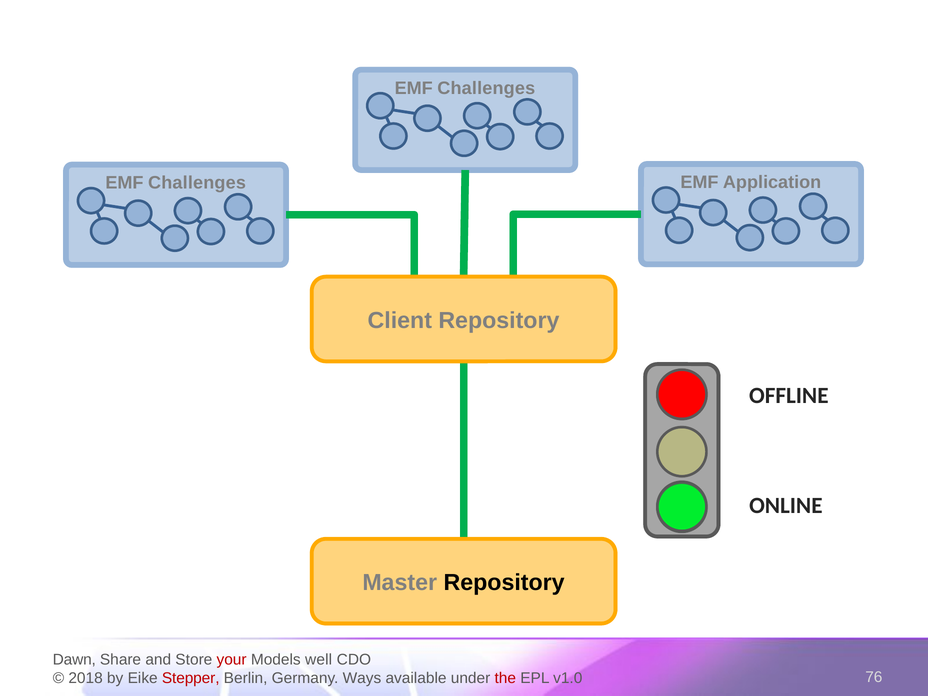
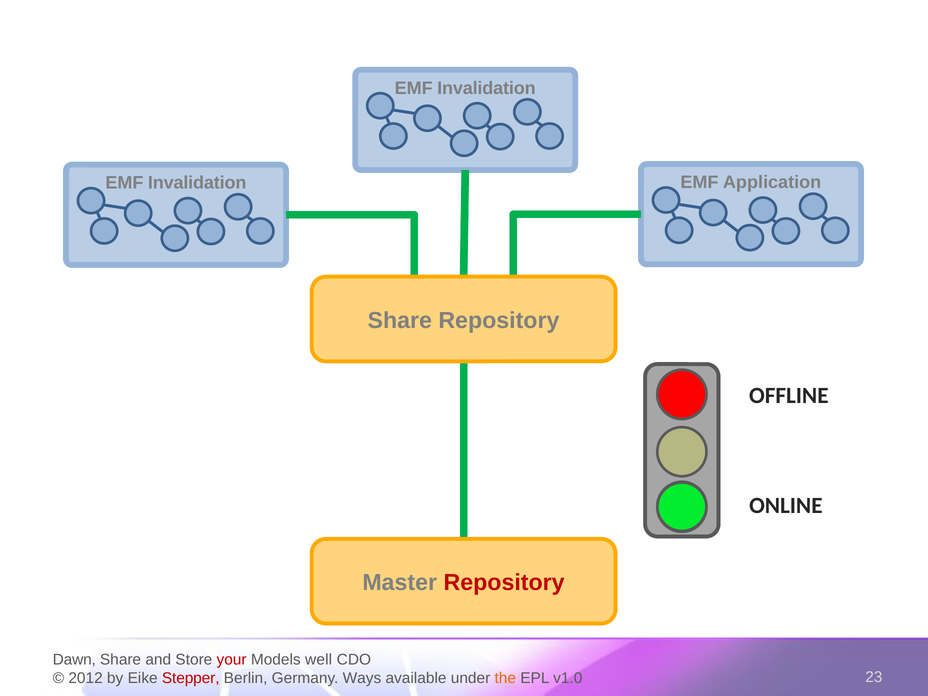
Challenges at (486, 88): Challenges -> Invalidation
Challenges at (197, 183): Challenges -> Invalidation
Client at (400, 321): Client -> Share
Repository at (504, 583) colour: black -> red
2018: 2018 -> 2012
the colour: red -> orange
76: 76 -> 23
